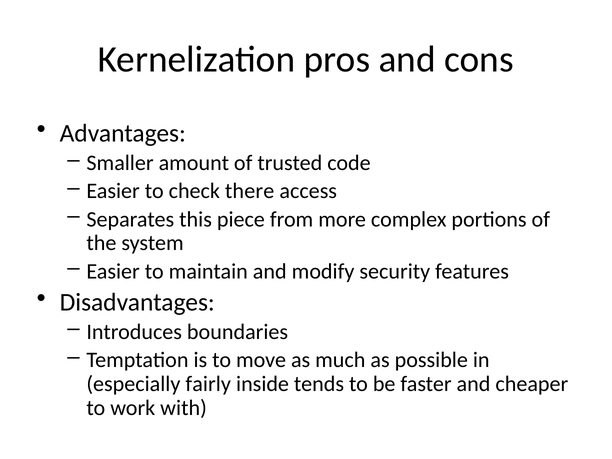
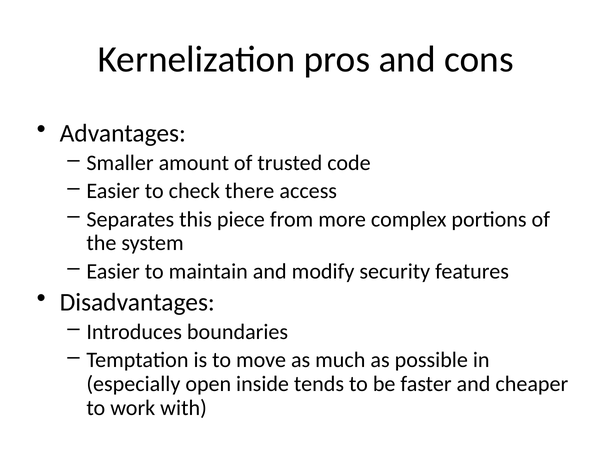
fairly: fairly -> open
